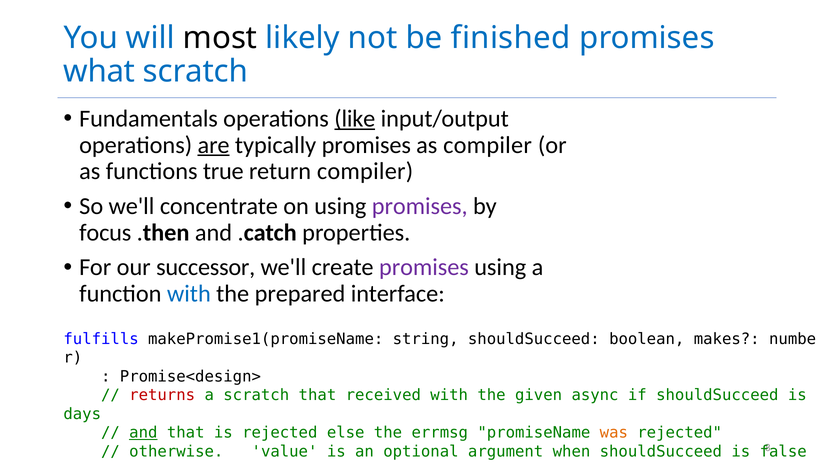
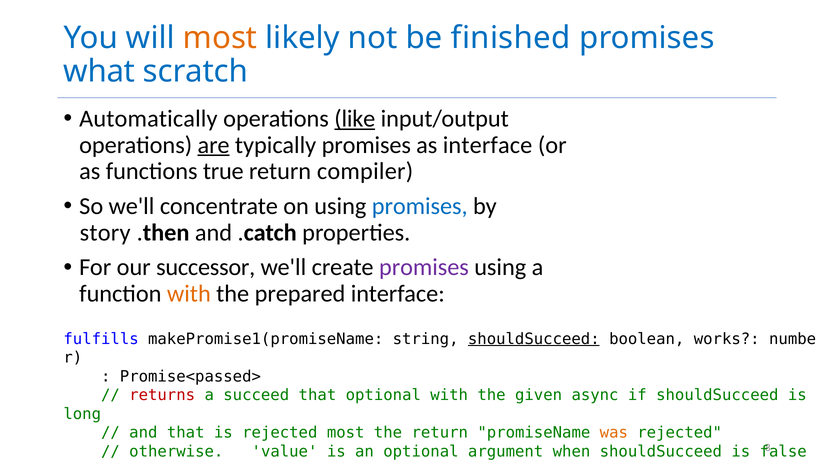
most at (220, 38) colour: black -> orange
Fundamentals: Fundamentals -> Automatically
as compiler: compiler -> interface
promises at (420, 206) colour: purple -> blue
focus: focus -> story
with at (189, 294) colour: blue -> orange
shouldSucceed at (534, 339) underline: none -> present
makes: makes -> works
Promise<design>: Promise<design> -> Promise<passed>
a scratch: scratch -> succeed
that received: received -> optional
days: days -> long
and at (143, 433) underline: present -> none
rejected else: else -> most
the errmsg: errmsg -> return
